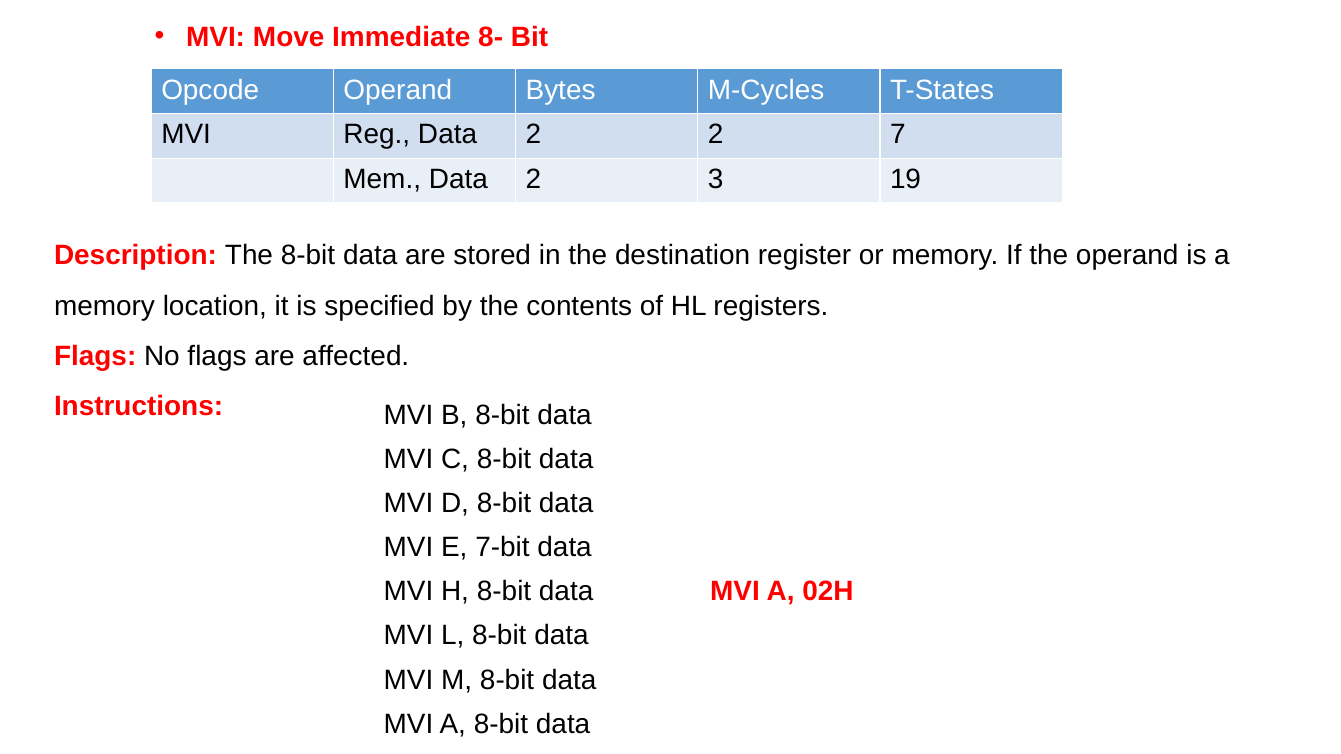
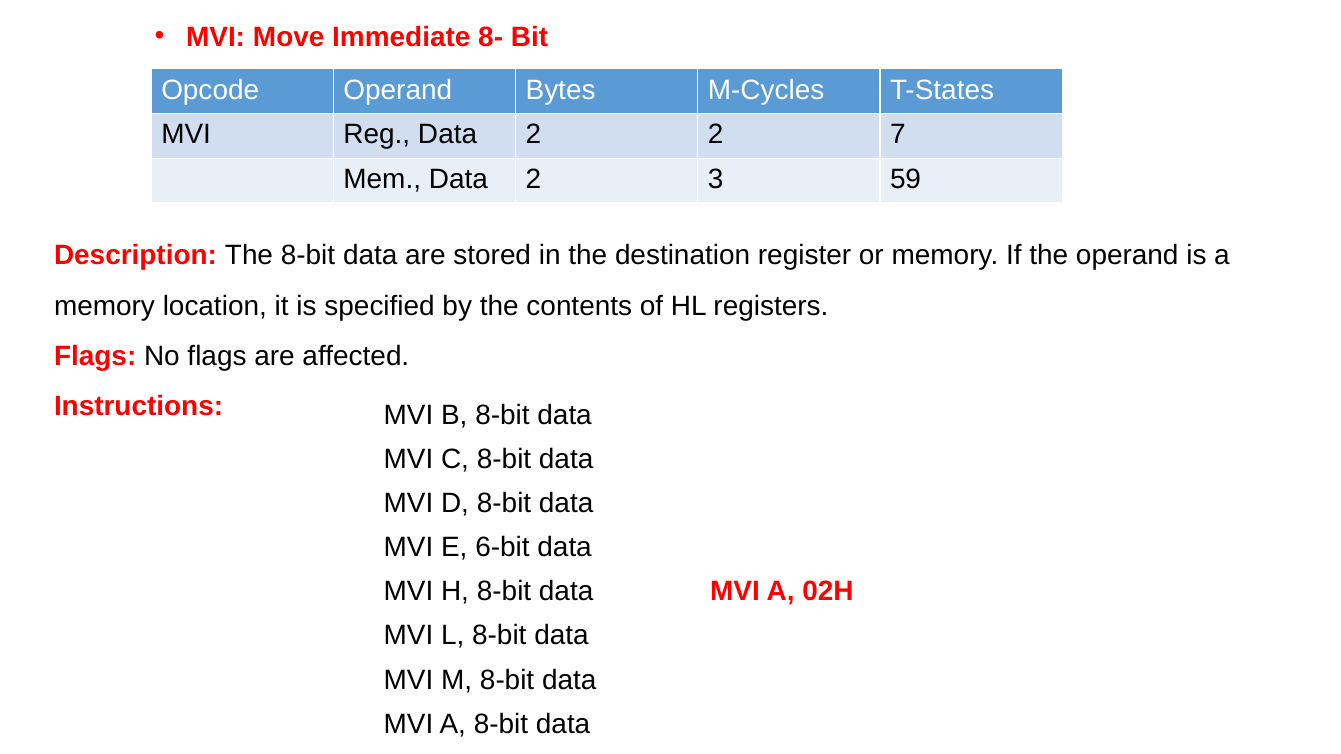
19: 19 -> 59
7-bit: 7-bit -> 6-bit
